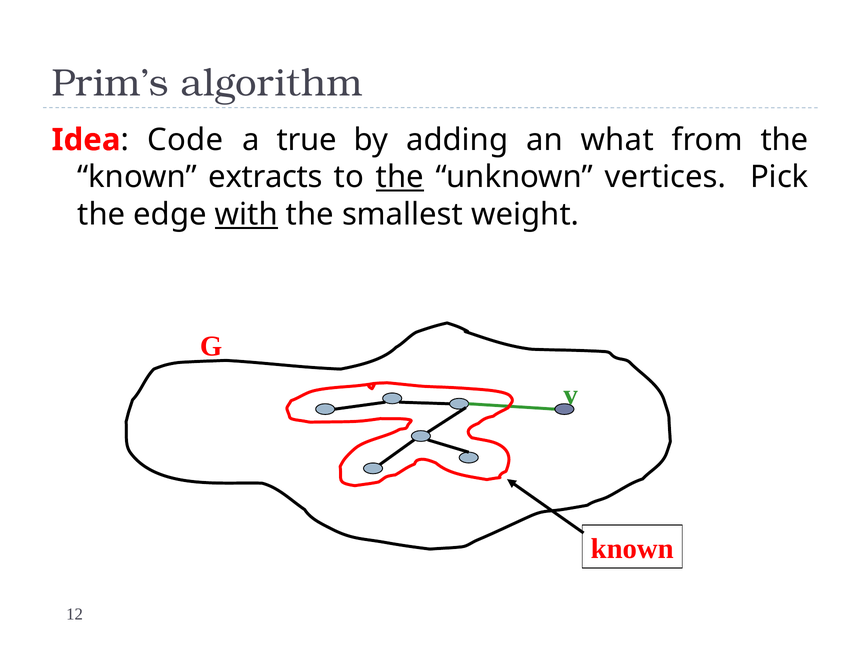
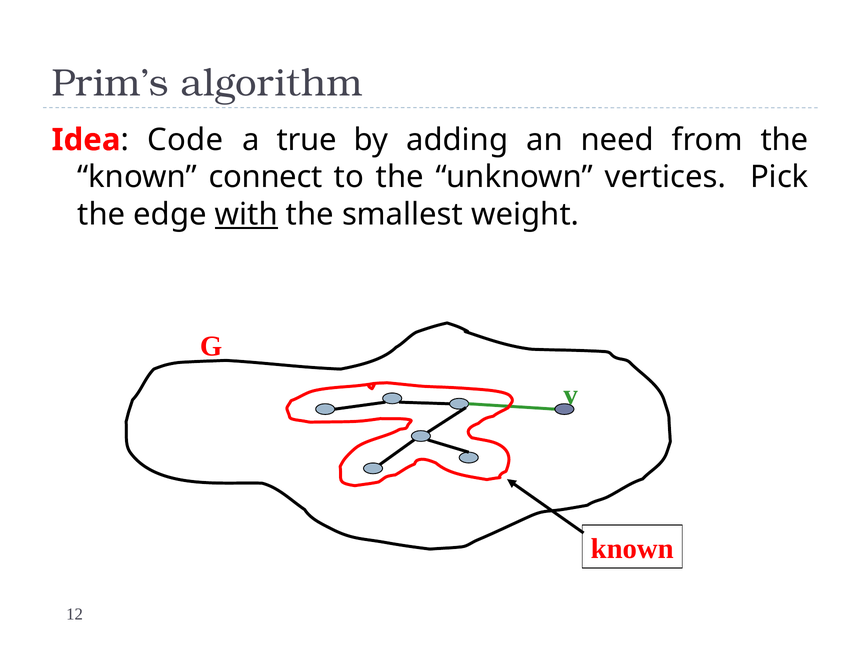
what: what -> need
extracts: extracts -> connect
the at (400, 177) underline: present -> none
